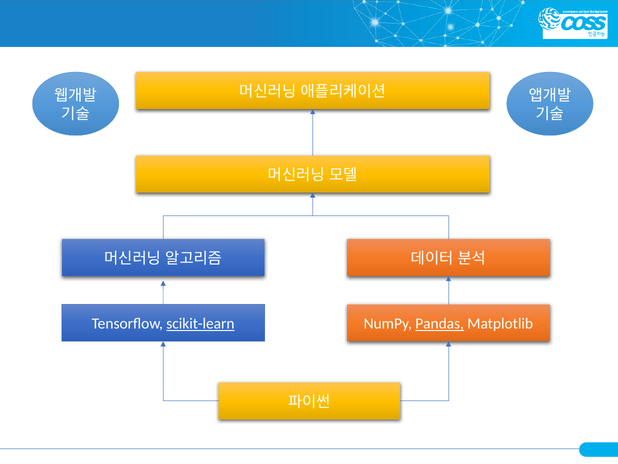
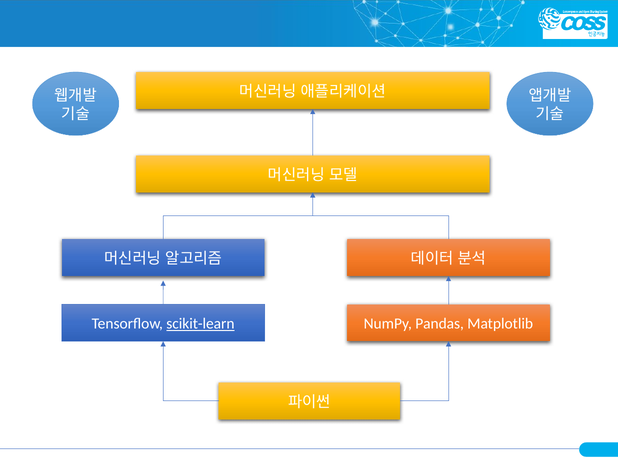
Pandas underline: present -> none
